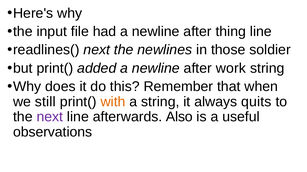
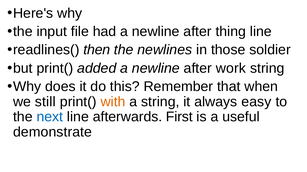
readlines( next: next -> then
quits: quits -> easy
next at (50, 117) colour: purple -> blue
Also: Also -> First
observations: observations -> demonstrate
